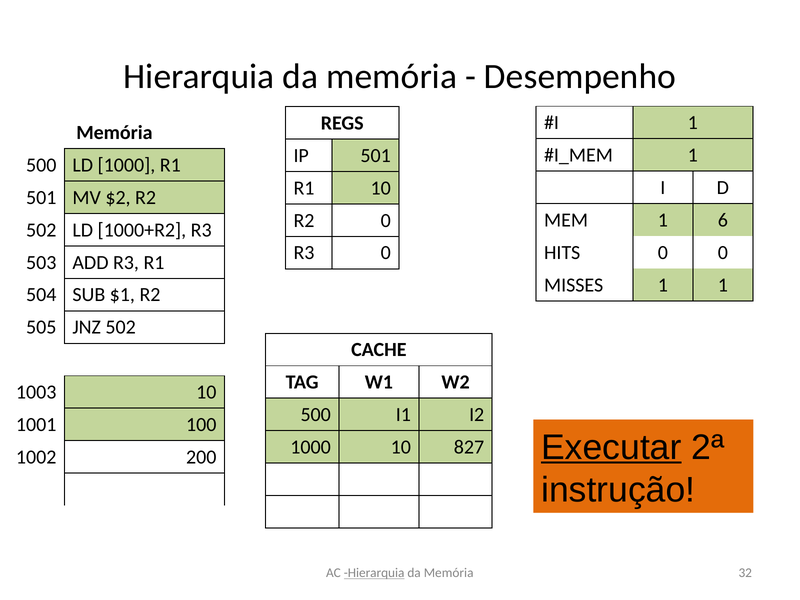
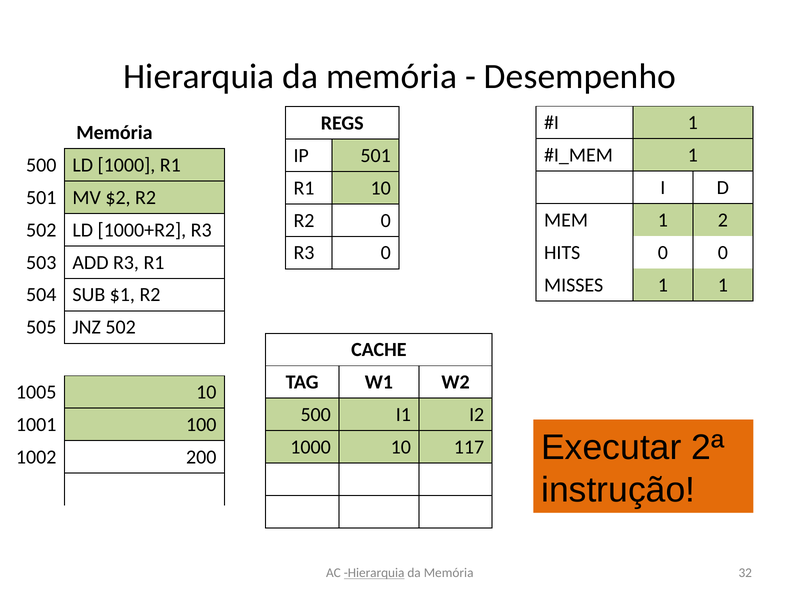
6: 6 -> 2
1003: 1003 -> 1005
Executar underline: present -> none
827: 827 -> 117
